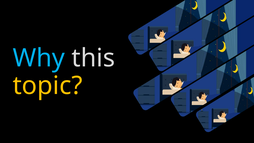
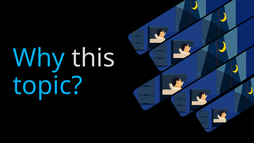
topic colour: yellow -> light blue
